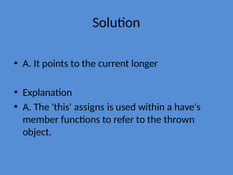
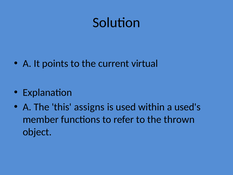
longer: longer -> virtual
have's: have's -> used's
